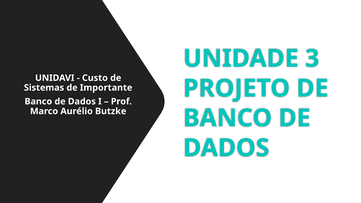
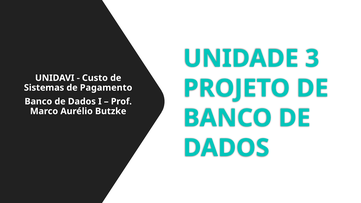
Importante: Importante -> Pagamento
